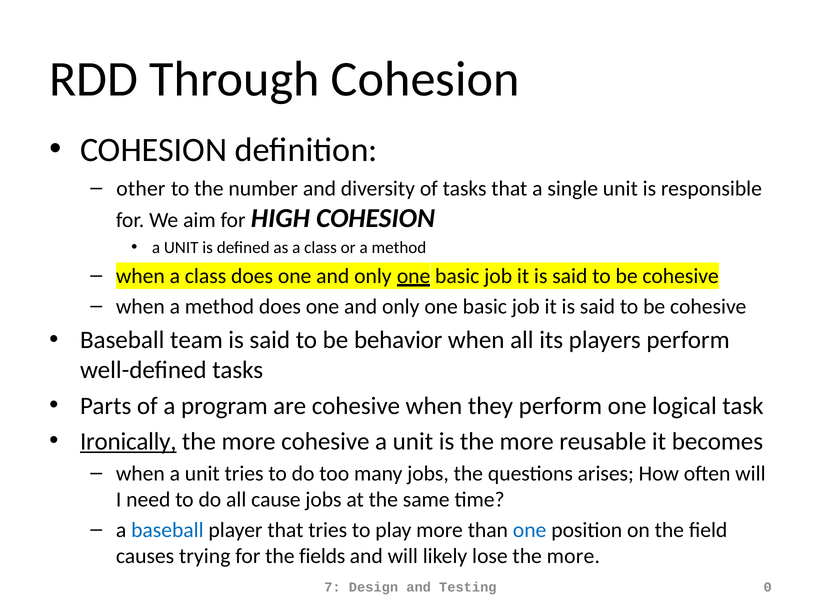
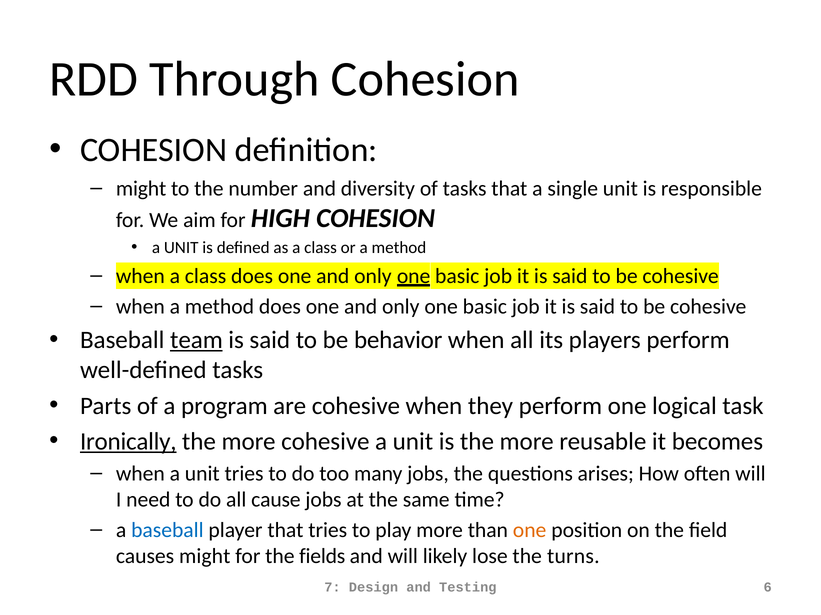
other at (141, 189): other -> might
team underline: none -> present
one at (530, 531) colour: blue -> orange
causes trying: trying -> might
lose the more: more -> turns
0: 0 -> 6
